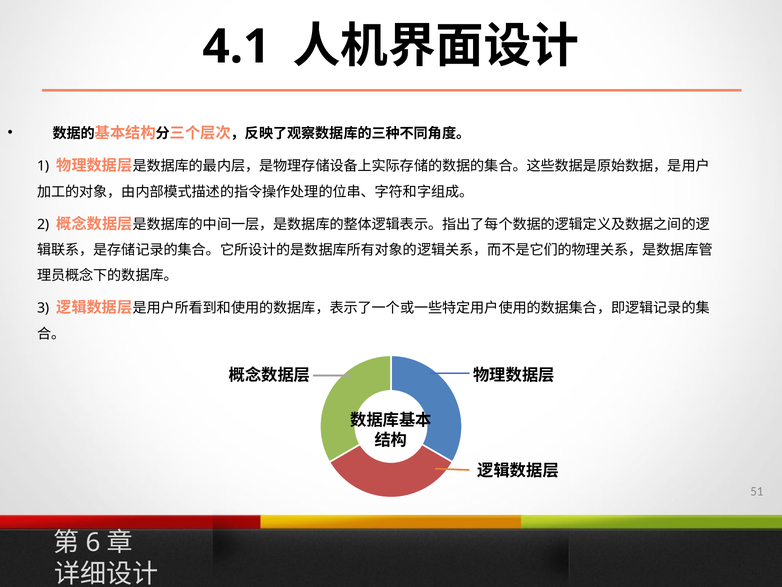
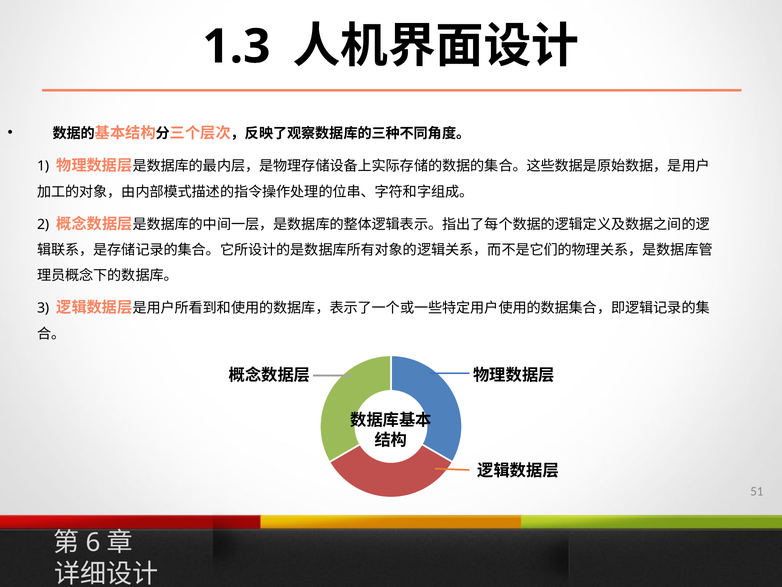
4.1: 4.1 -> 1.3
